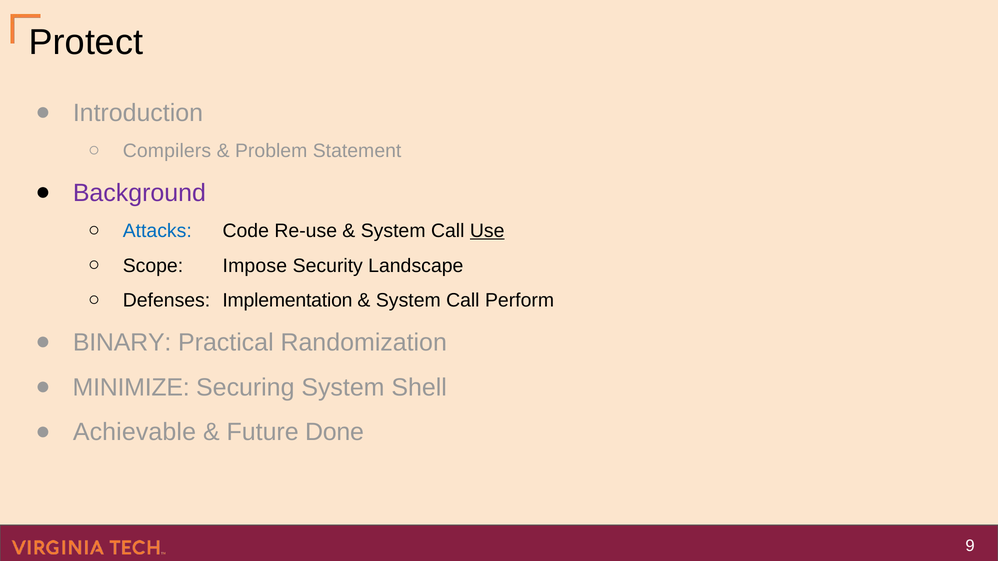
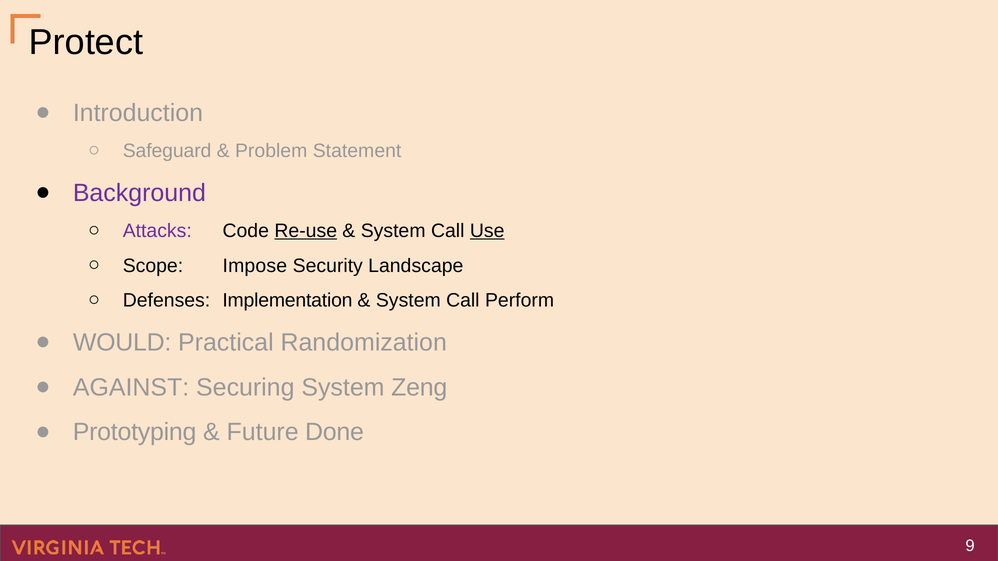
Compilers: Compilers -> Safeguard
Attacks colour: blue -> purple
Re-use underline: none -> present
BINARY: BINARY -> WOULD
MINIMIZE: MINIMIZE -> AGAINST
Shell: Shell -> Zeng
Achievable: Achievable -> Prototyping
